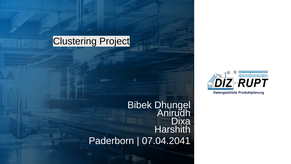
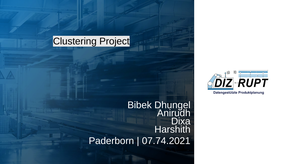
07.04.2041: 07.04.2041 -> 07.74.2021
